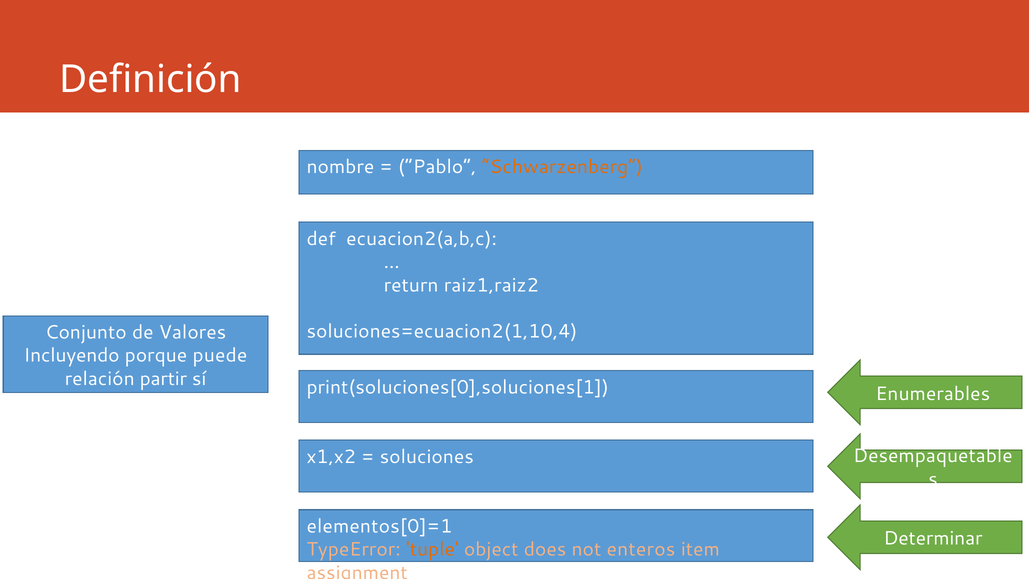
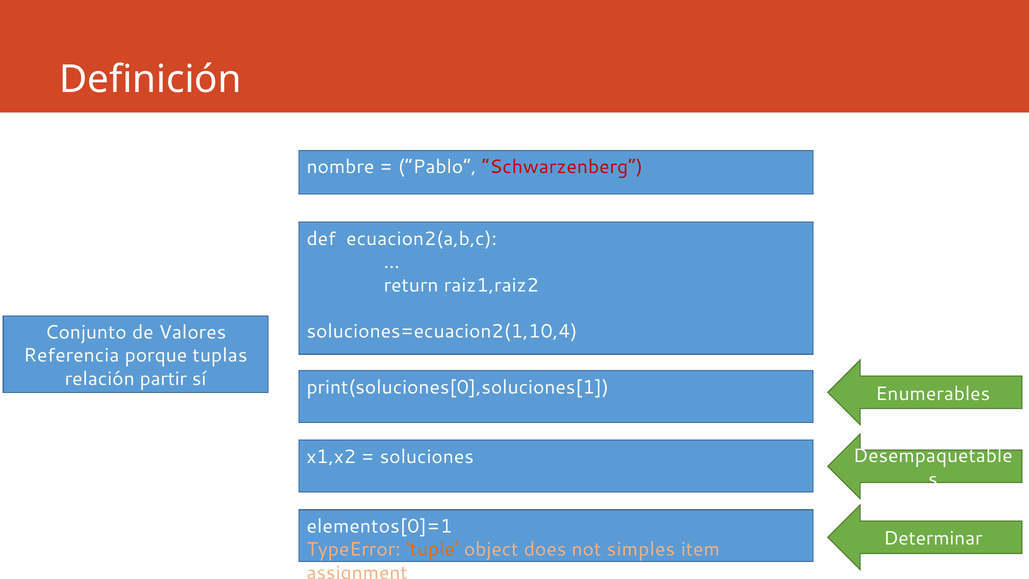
Schwarzenberg colour: orange -> red
Incluyendo: Incluyendo -> Referencia
puede: puede -> tuplas
enteros: enteros -> simples
